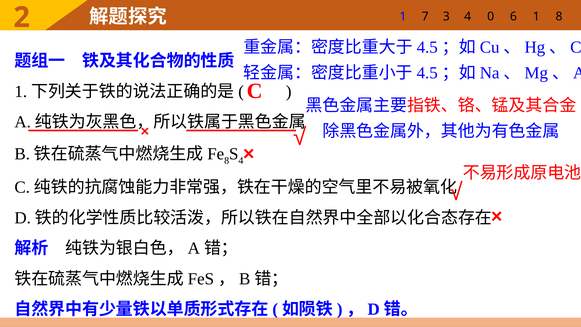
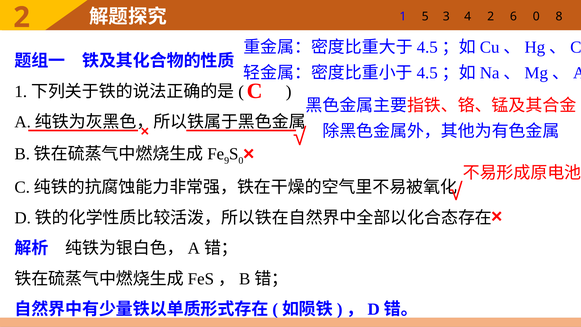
7: 7 -> 5
4 0: 0 -> 2
6 1: 1 -> 0
8 at (227, 160): 8 -> 9
4 at (241, 160): 4 -> 0
